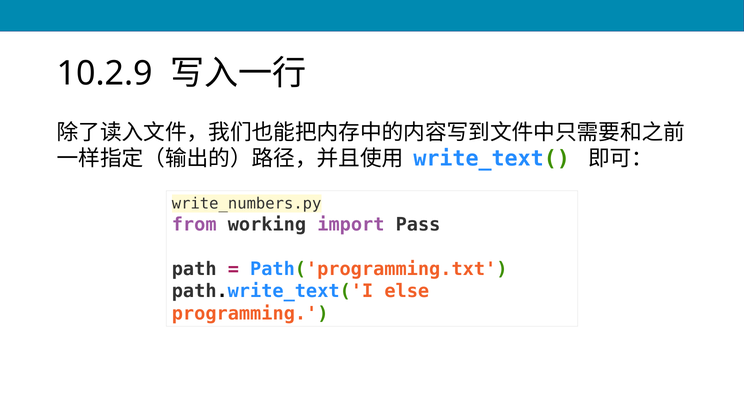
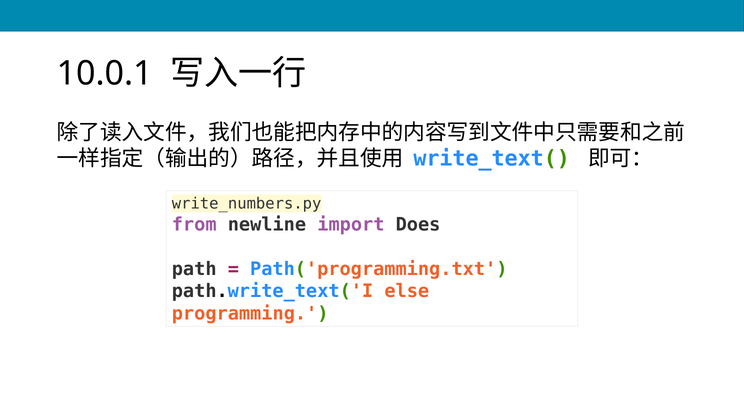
10.2.9: 10.2.9 -> 10.0.1
working: working -> newline
Pass: Pass -> Does
